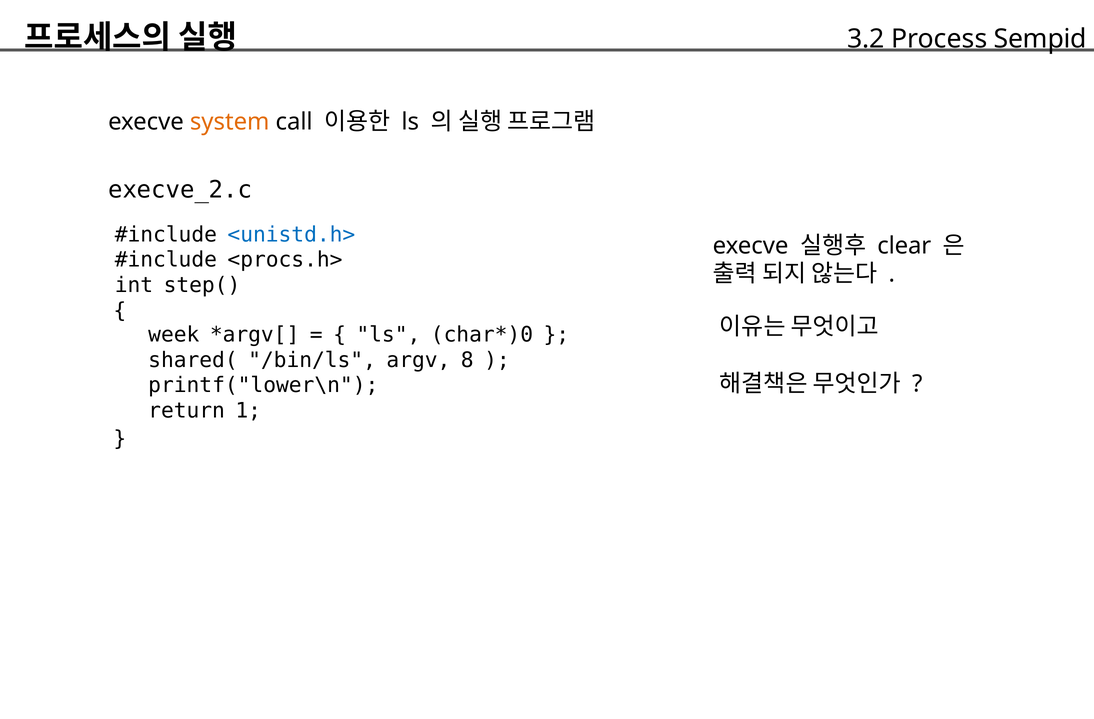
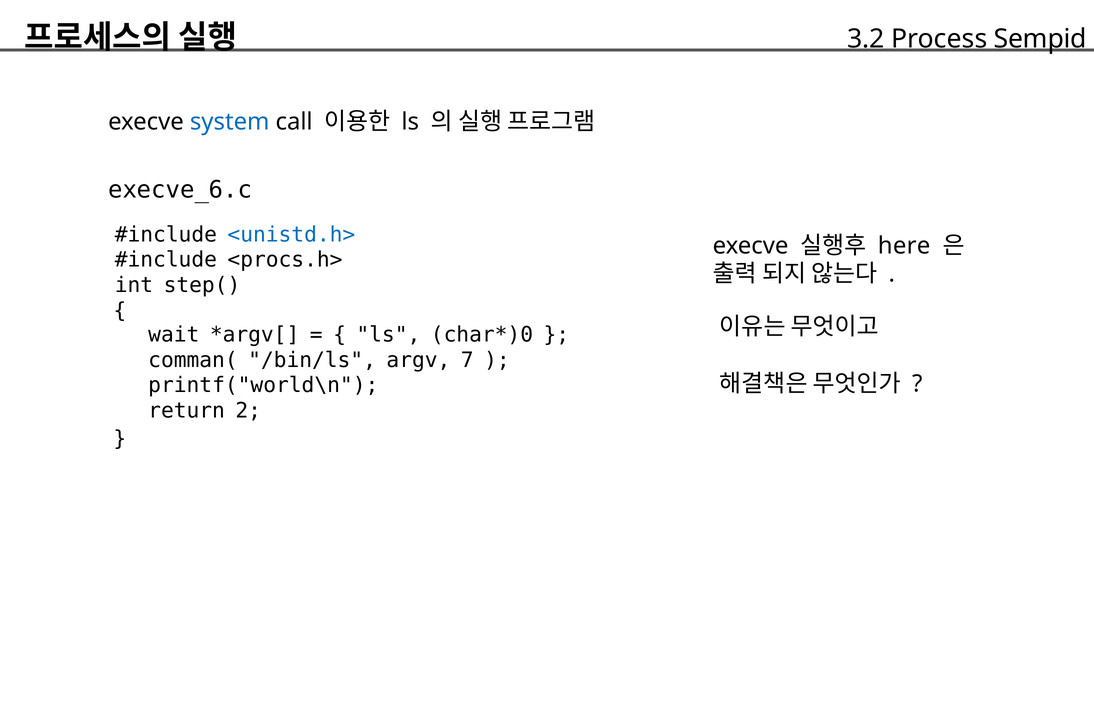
system colour: orange -> blue
execve_2.c: execve_2.c -> execve_6.c
clear: clear -> here
week: week -> wait
shared(: shared( -> comman(
8: 8 -> 7
printf("lower\n: printf("lower\n -> printf("world\n
1: 1 -> 2
